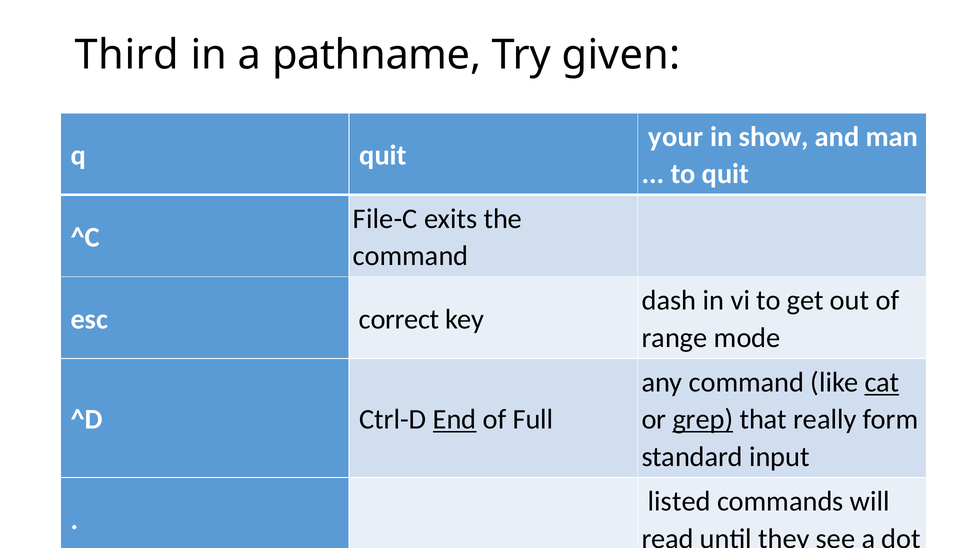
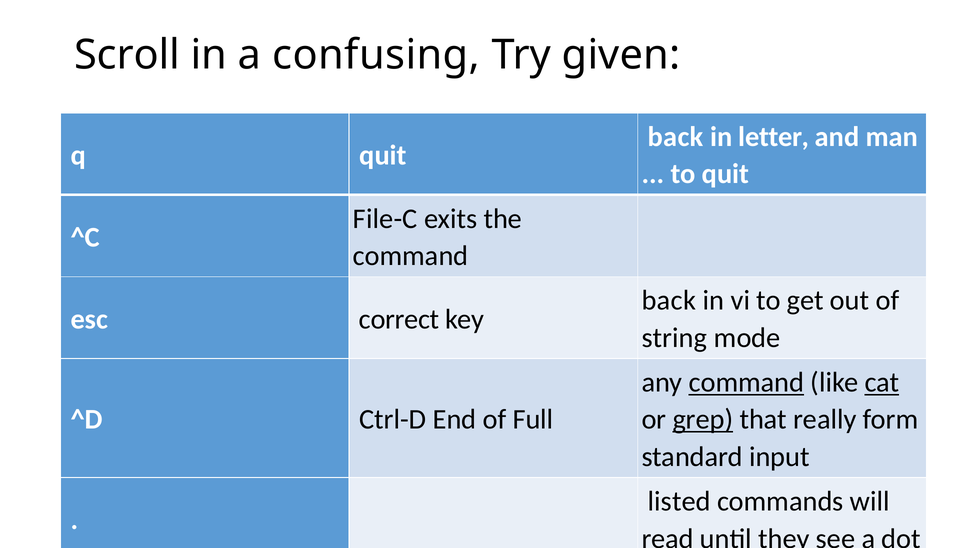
Third: Third -> Scroll
pathname: pathname -> confusing
your at (676, 137): your -> back
show: show -> letter
dash at (669, 301): dash -> back
range: range -> string
command at (746, 382) underline: none -> present
End underline: present -> none
